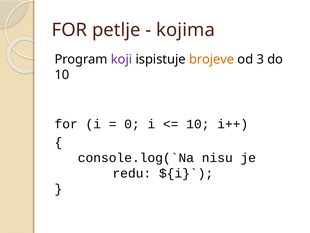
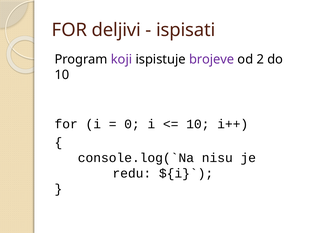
petlje: petlje -> deljivi
kojima: kojima -> ispisati
brojeve colour: orange -> purple
3: 3 -> 2
